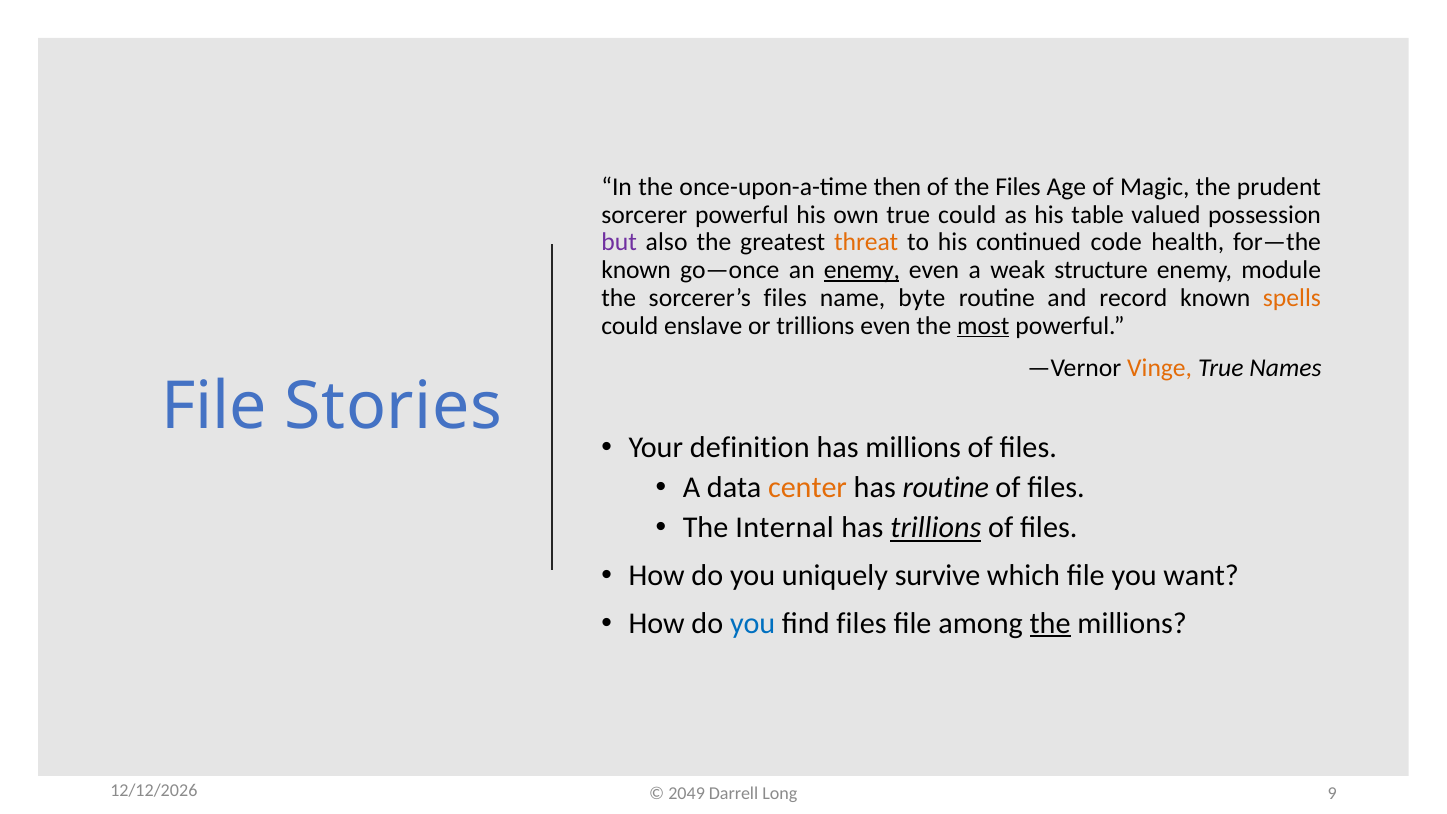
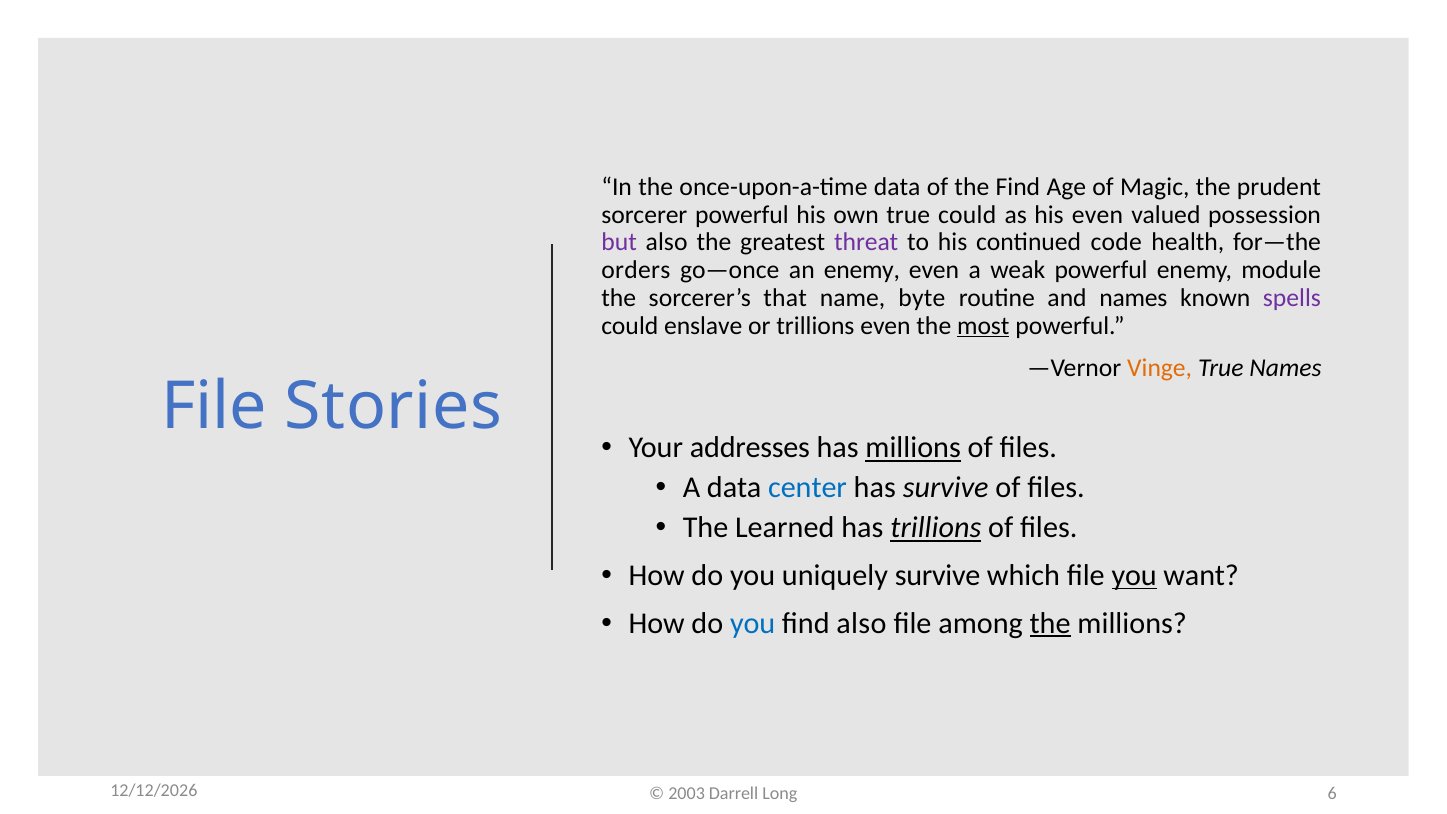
once-upon-a-time then: then -> data
the Files: Files -> Find
his table: table -> even
threat colour: orange -> purple
known at (636, 270): known -> orders
enemy at (862, 270) underline: present -> none
weak structure: structure -> powerful
sorcerer’s files: files -> that
and record: record -> names
spells colour: orange -> purple
definition: definition -> addresses
millions at (913, 448) underline: none -> present
center colour: orange -> blue
has routine: routine -> survive
Internal: Internal -> Learned
you at (1134, 576) underline: none -> present
find files: files -> also
2049: 2049 -> 2003
9: 9 -> 6
